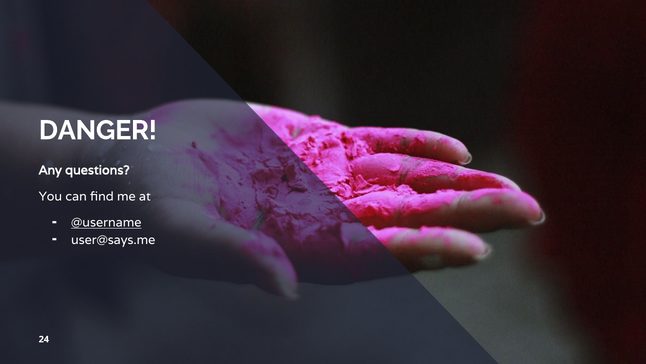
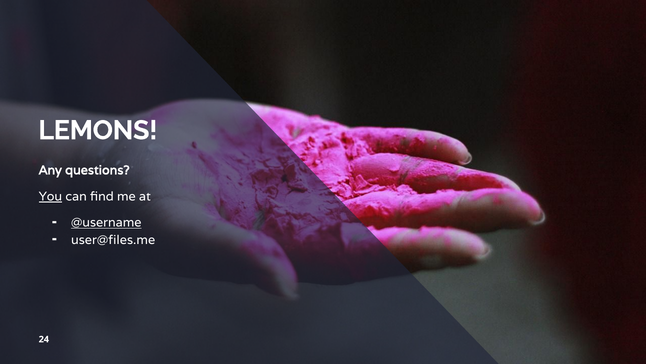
DANGER: DANGER -> LEMONS
You underline: none -> present
user@says.me: user@says.me -> user@files.me
